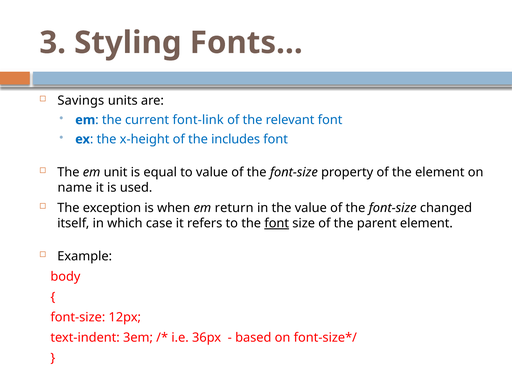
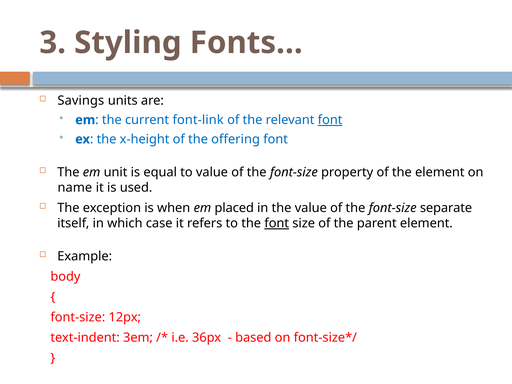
font at (330, 120) underline: none -> present
includes: includes -> offering
return: return -> placed
changed: changed -> separate
